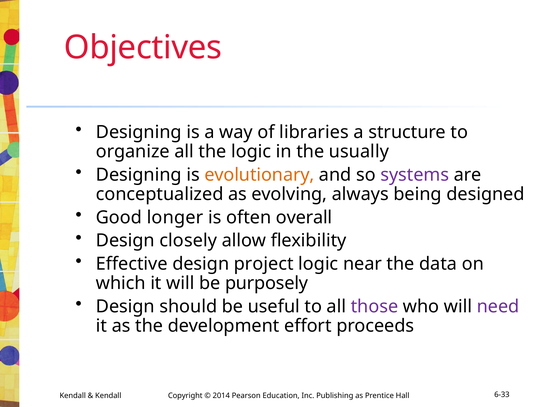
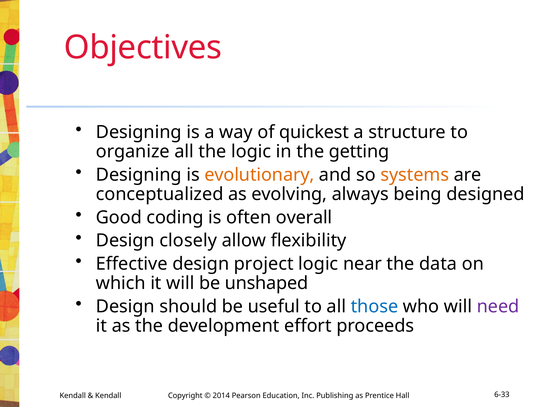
libraries: libraries -> quickest
usually: usually -> getting
systems colour: purple -> orange
longer: longer -> coding
purposely: purposely -> unshaped
those colour: purple -> blue
